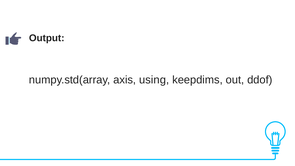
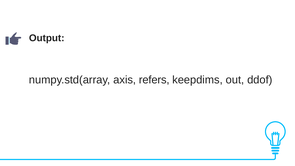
using: using -> refers
